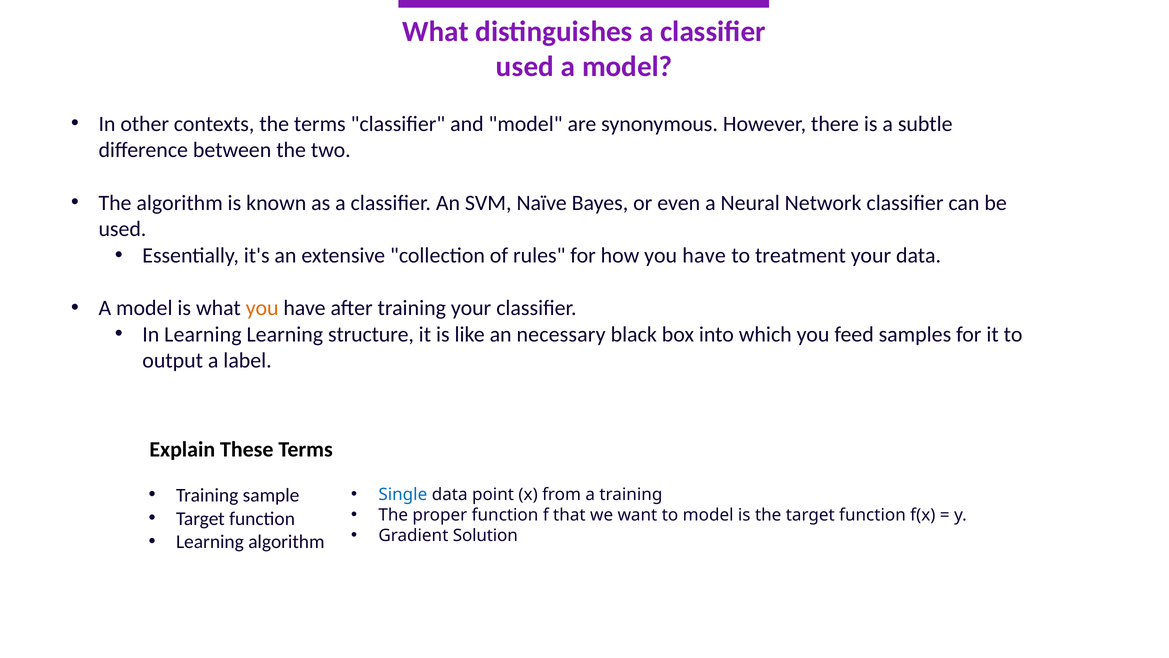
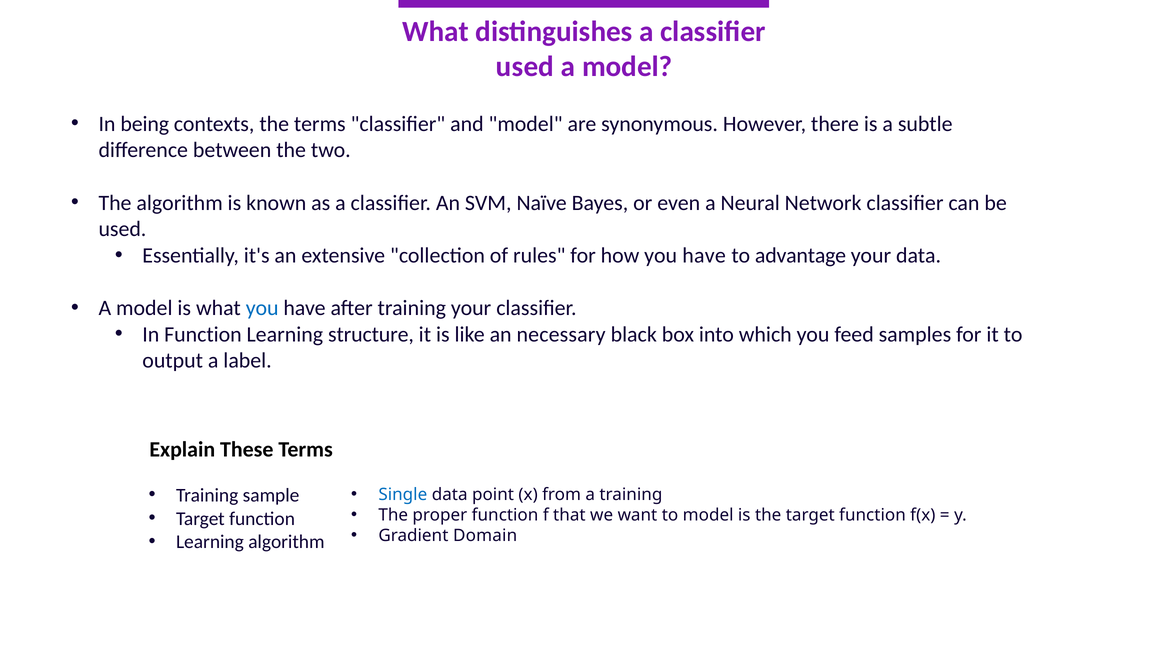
other: other -> being
treatment: treatment -> advantage
you at (262, 308) colour: orange -> blue
In Learning: Learning -> Function
Solution: Solution -> Domain
